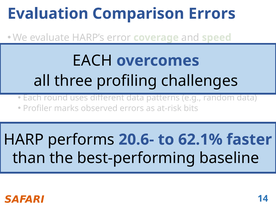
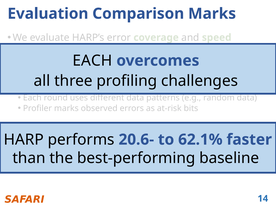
Comparison Errors: Errors -> Marks
